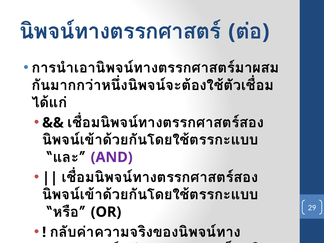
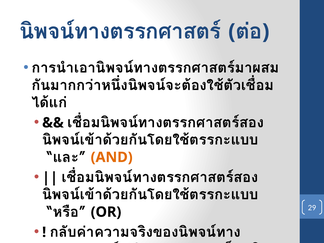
AND colour: purple -> orange
